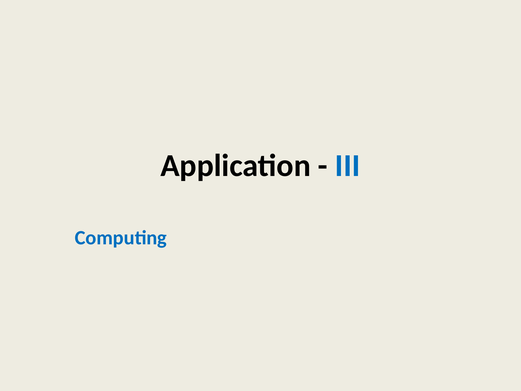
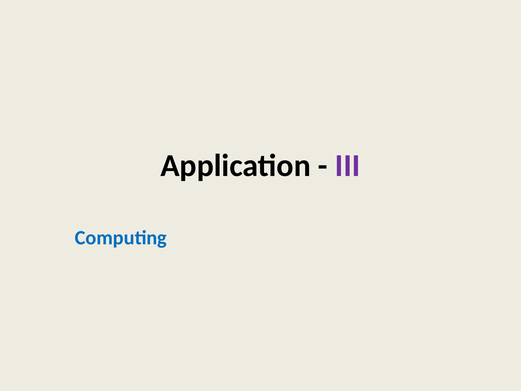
III colour: blue -> purple
